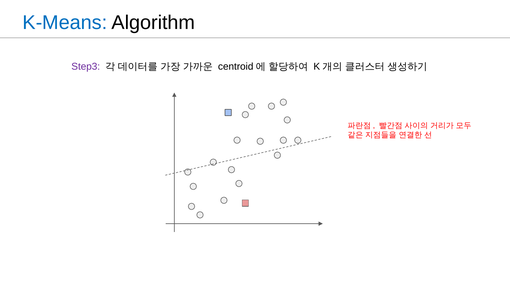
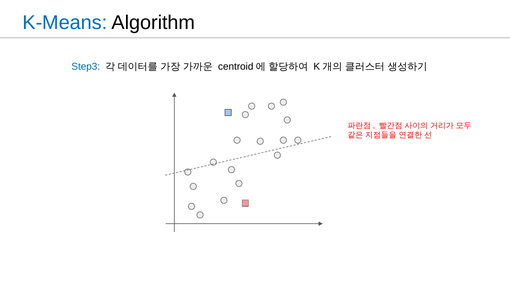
Step3 colour: purple -> blue
